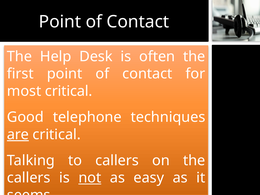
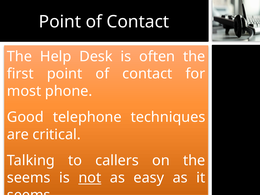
most critical: critical -> phone
are underline: present -> none
callers at (29, 178): callers -> seems
